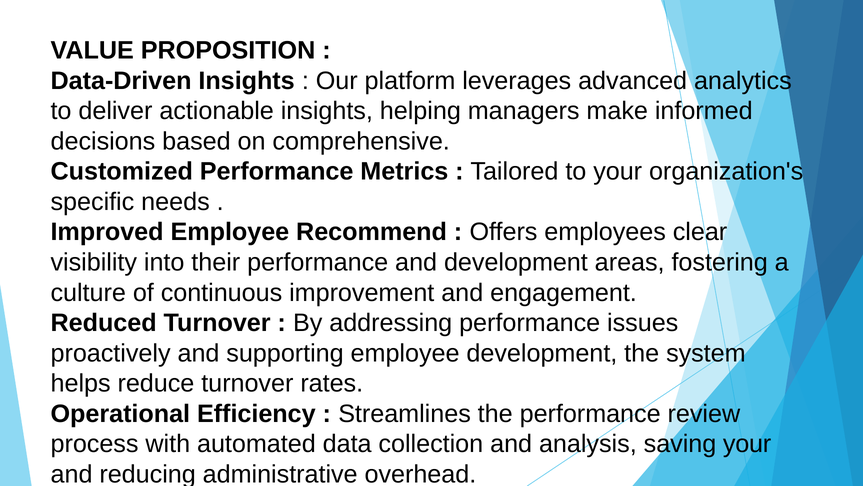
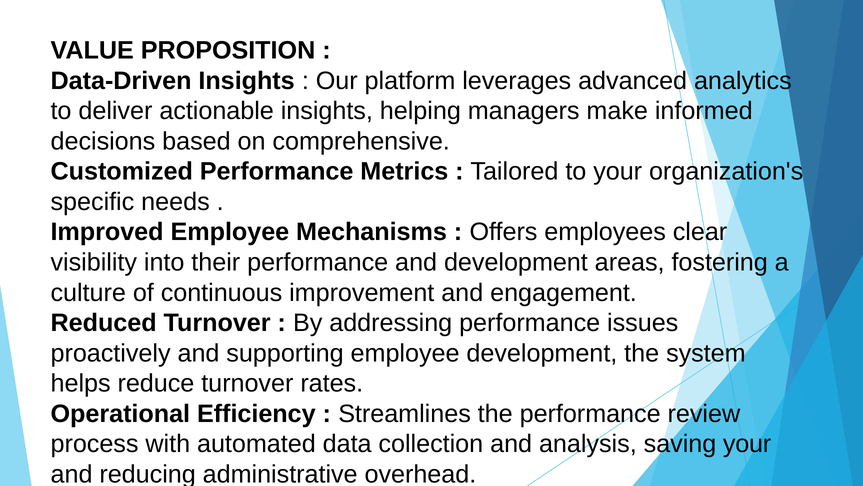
Recommend: Recommend -> Mechanisms
